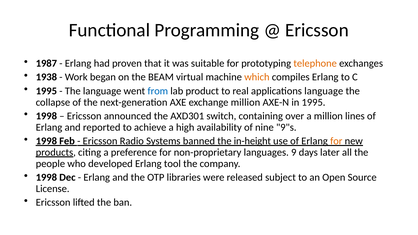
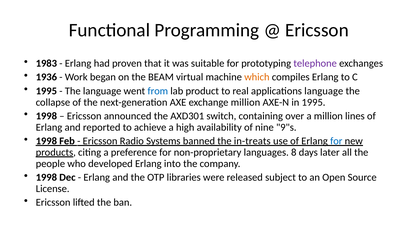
1987: 1987 -> 1983
telephone colour: orange -> purple
1938: 1938 -> 1936
in-height: in-height -> in-treats
for at (336, 141) colour: orange -> blue
9: 9 -> 8
tool: tool -> into
